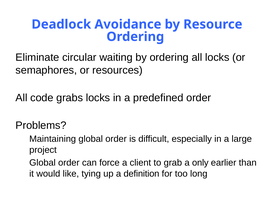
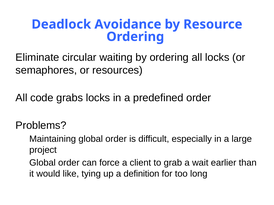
only: only -> wait
